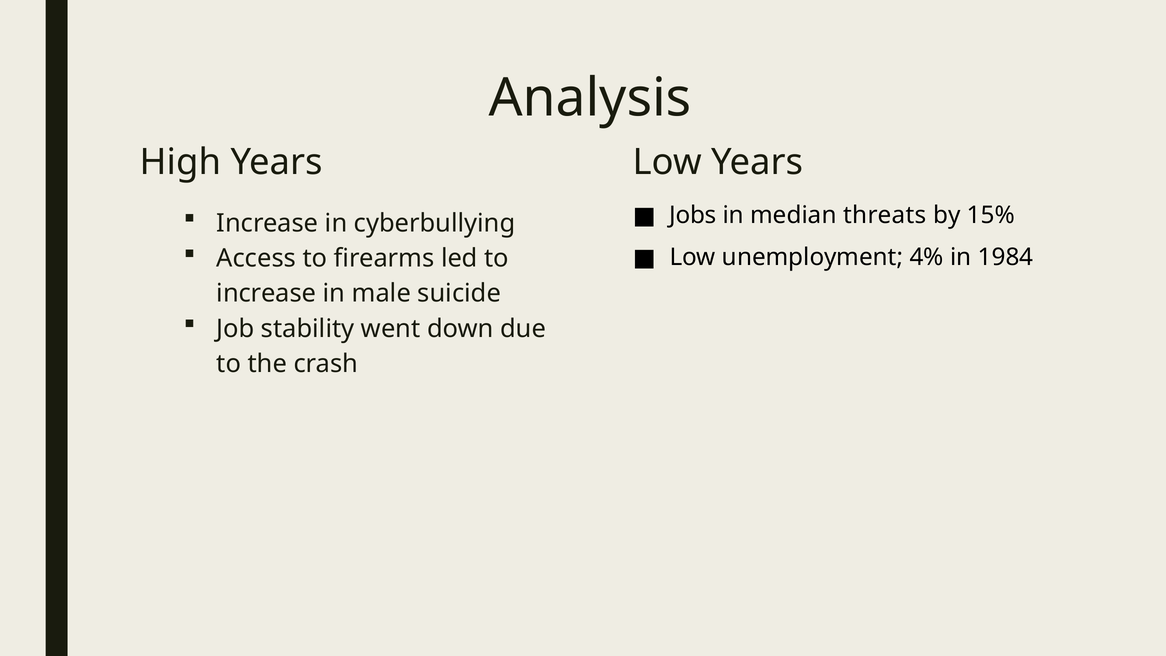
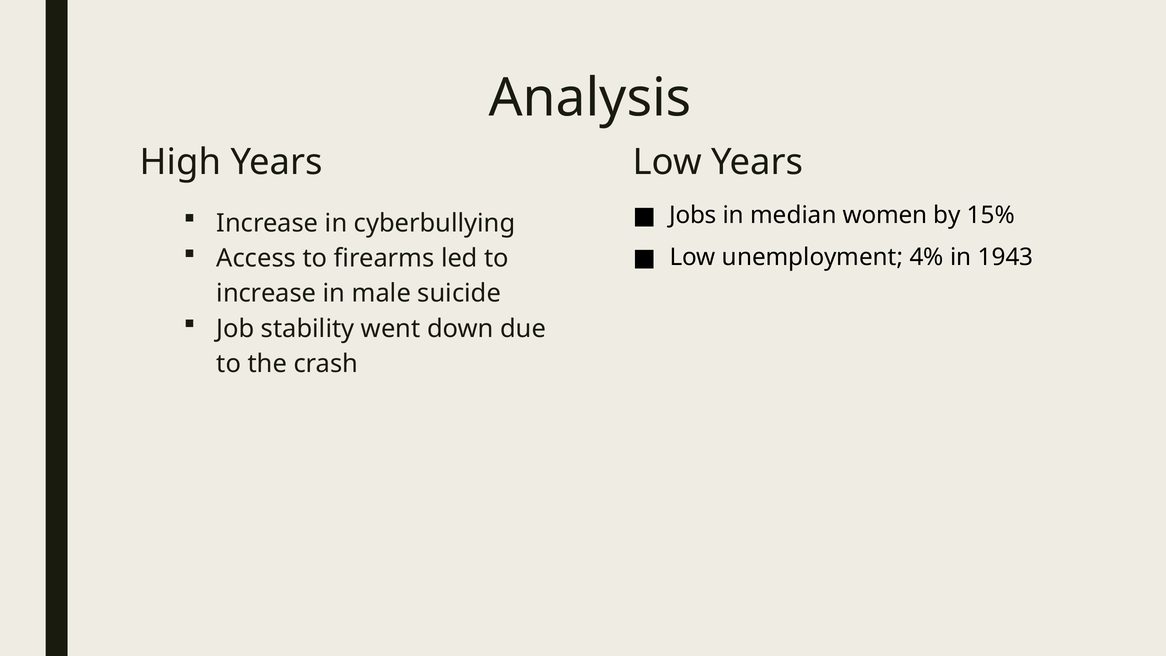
threats: threats -> women
1984: 1984 -> 1943
